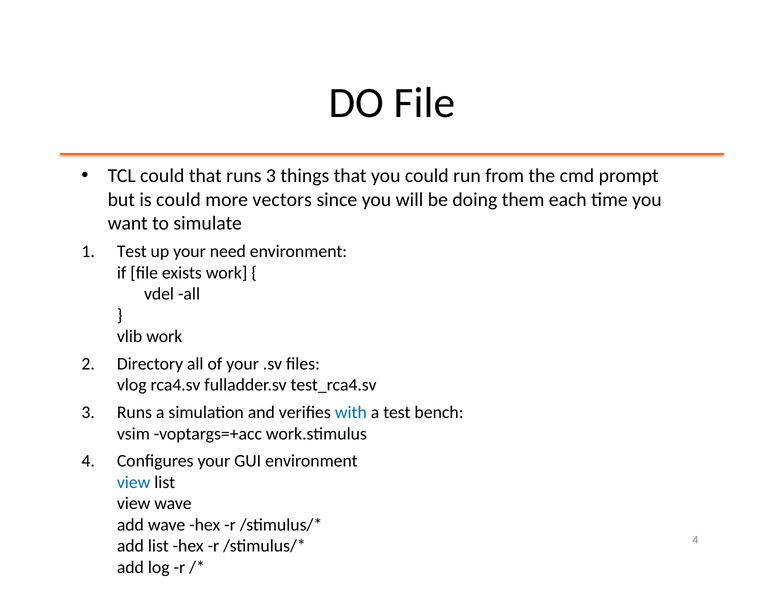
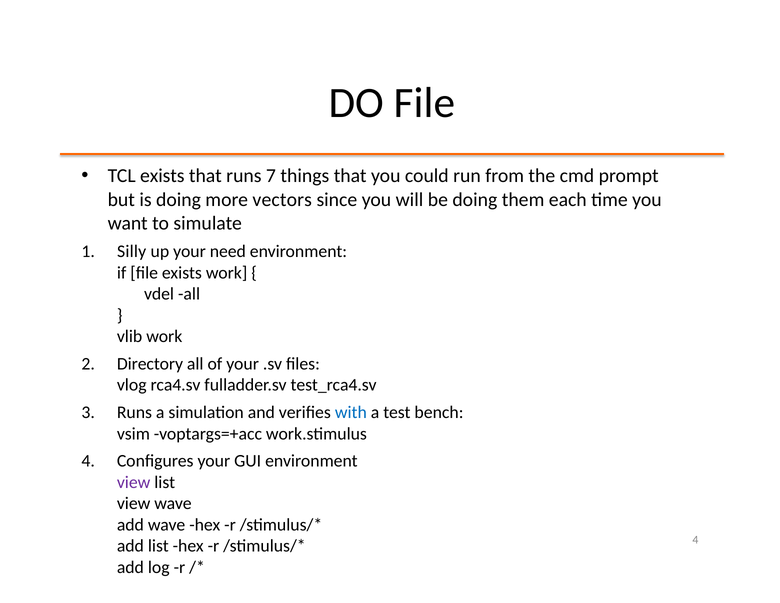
TCL could: could -> exists
runs 3: 3 -> 7
is could: could -> doing
Test at (132, 251): Test -> Silly
view at (134, 482) colour: blue -> purple
